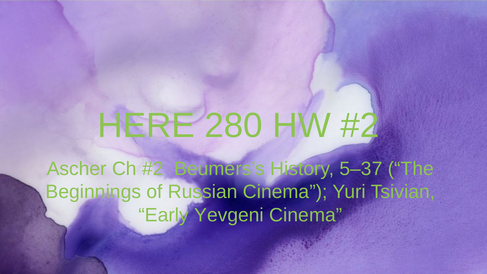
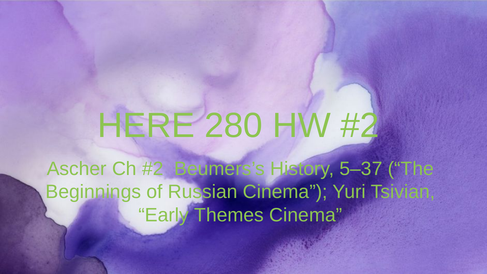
Yevgeni: Yevgeni -> Themes
